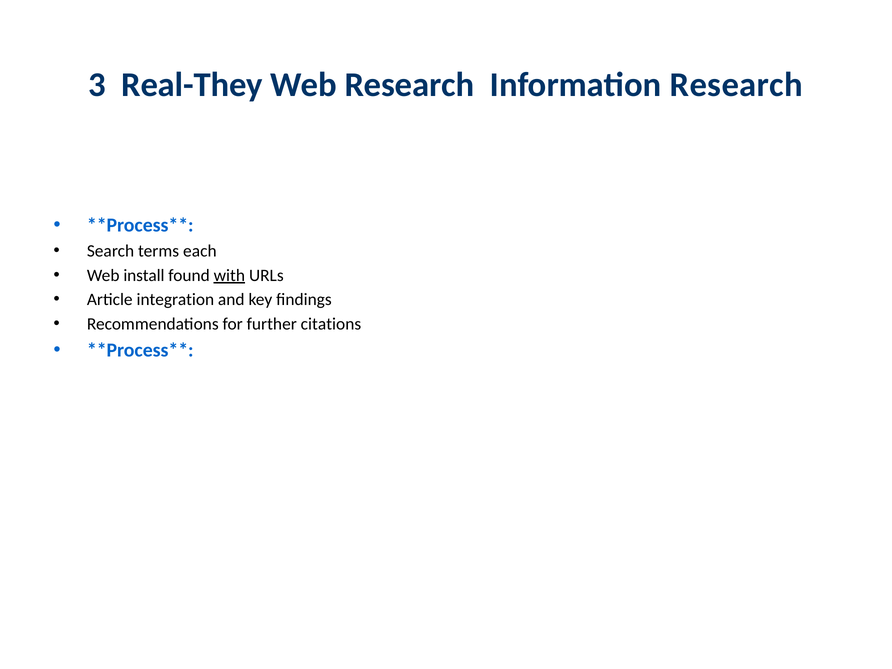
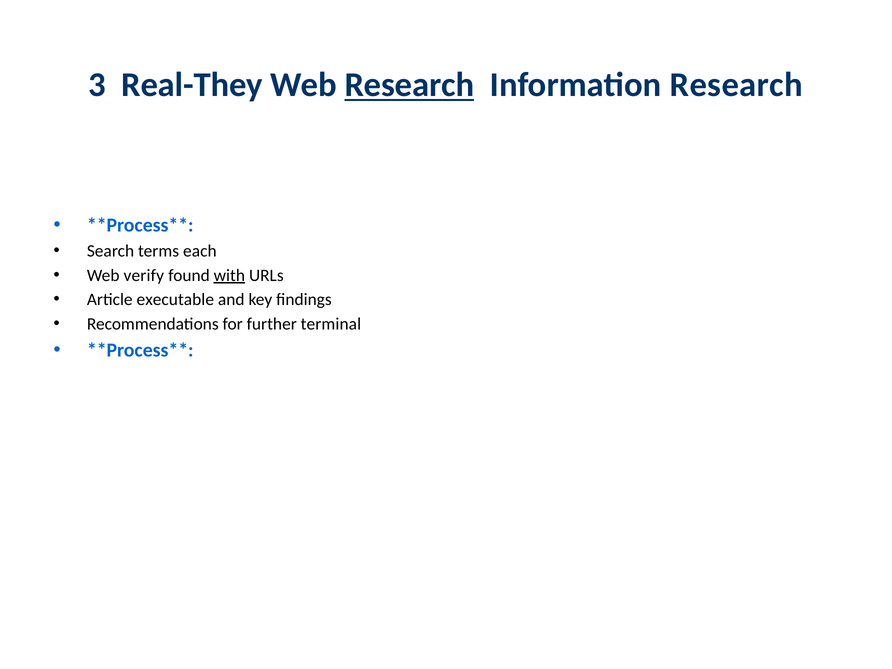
Research at (409, 85) underline: none -> present
install: install -> verify
integration: integration -> executable
citations: citations -> terminal
